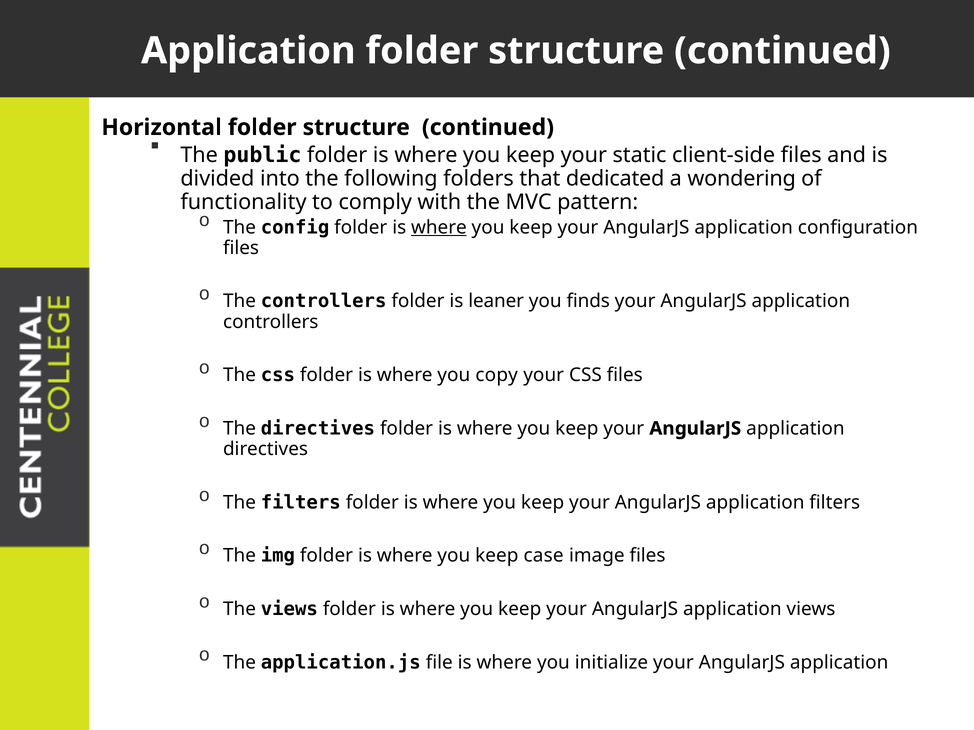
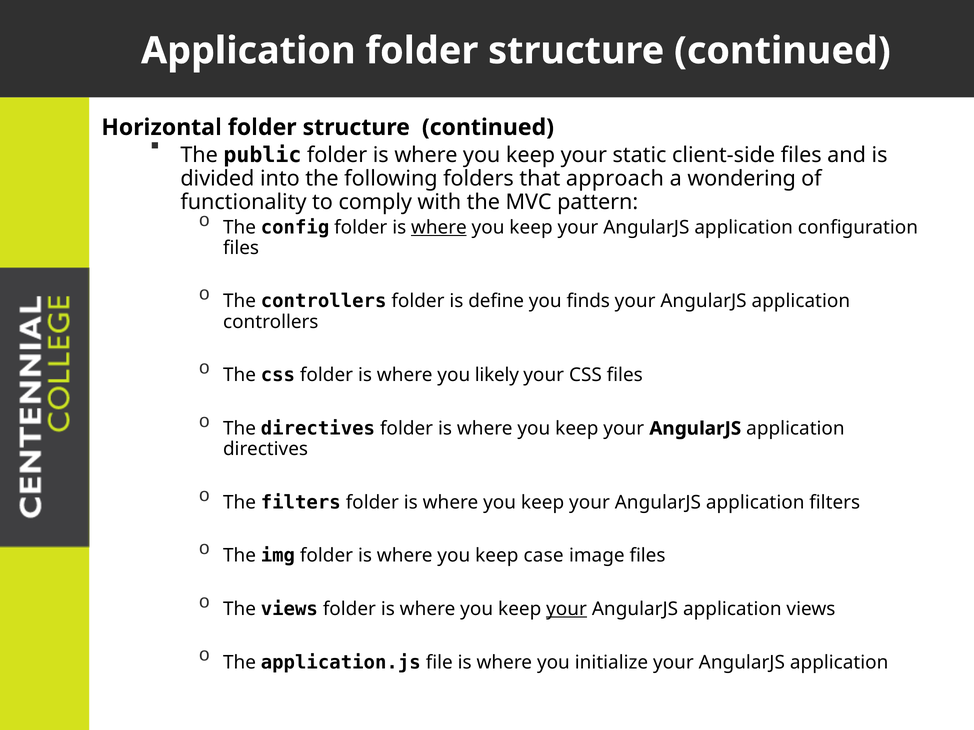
dedicated: dedicated -> approach
leaner: leaner -> define
copy: copy -> likely
your at (567, 609) underline: none -> present
